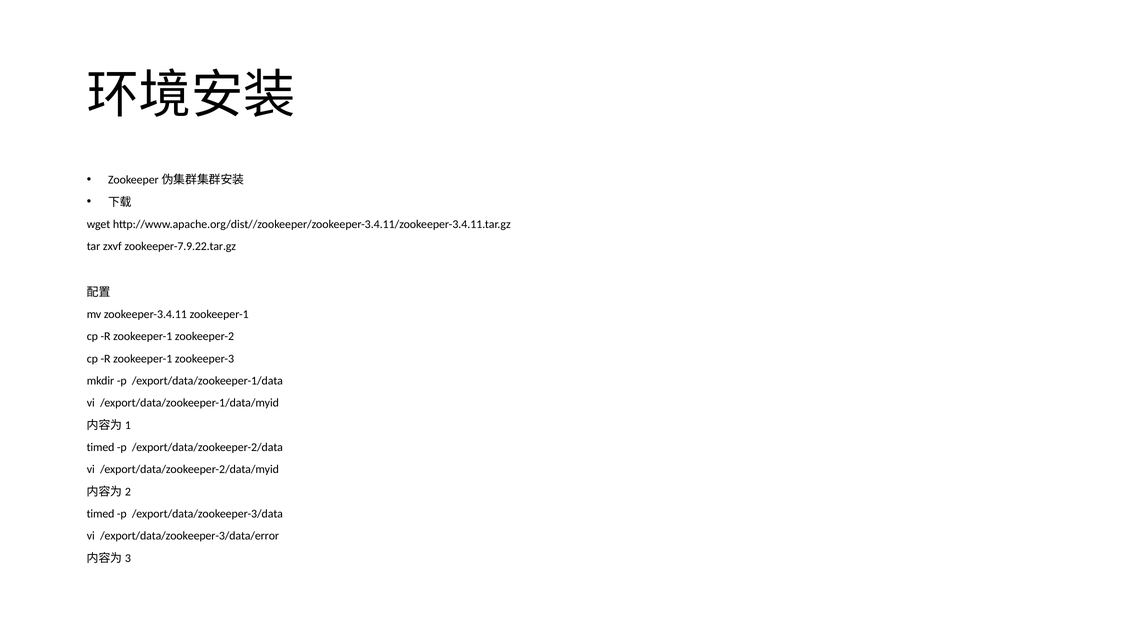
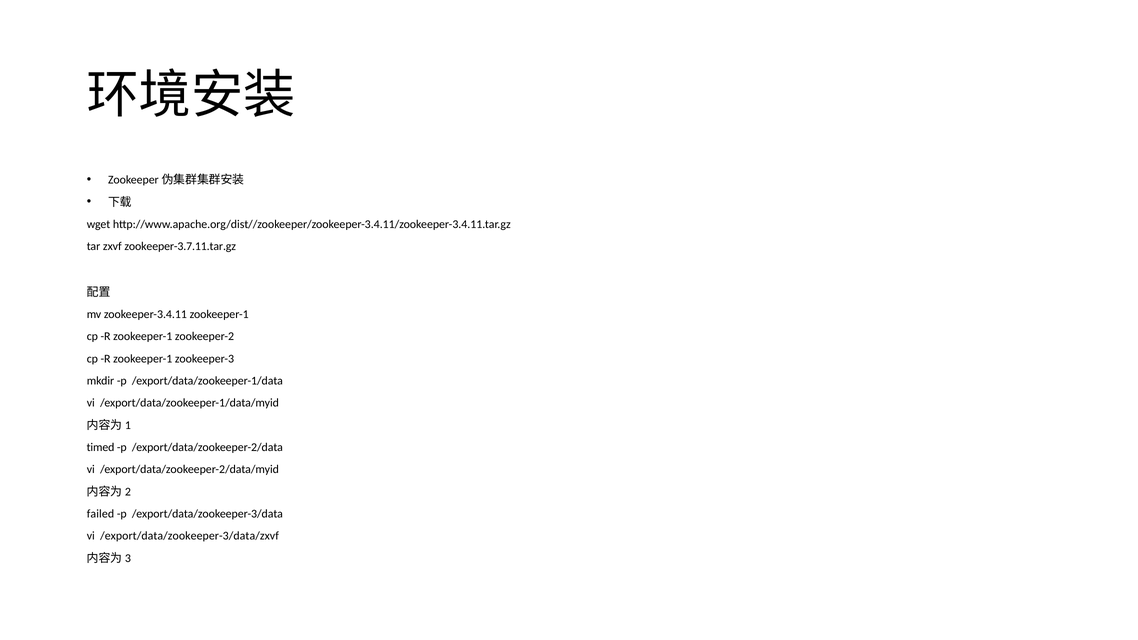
zookeeper-7.9.22.tar.gz: zookeeper-7.9.22.tar.gz -> zookeeper-3.7.11.tar.gz
timed at (101, 514): timed -> failed
/export/data/zookeeper-3/data/error: /export/data/zookeeper-3/data/error -> /export/data/zookeeper-3/data/zxvf
